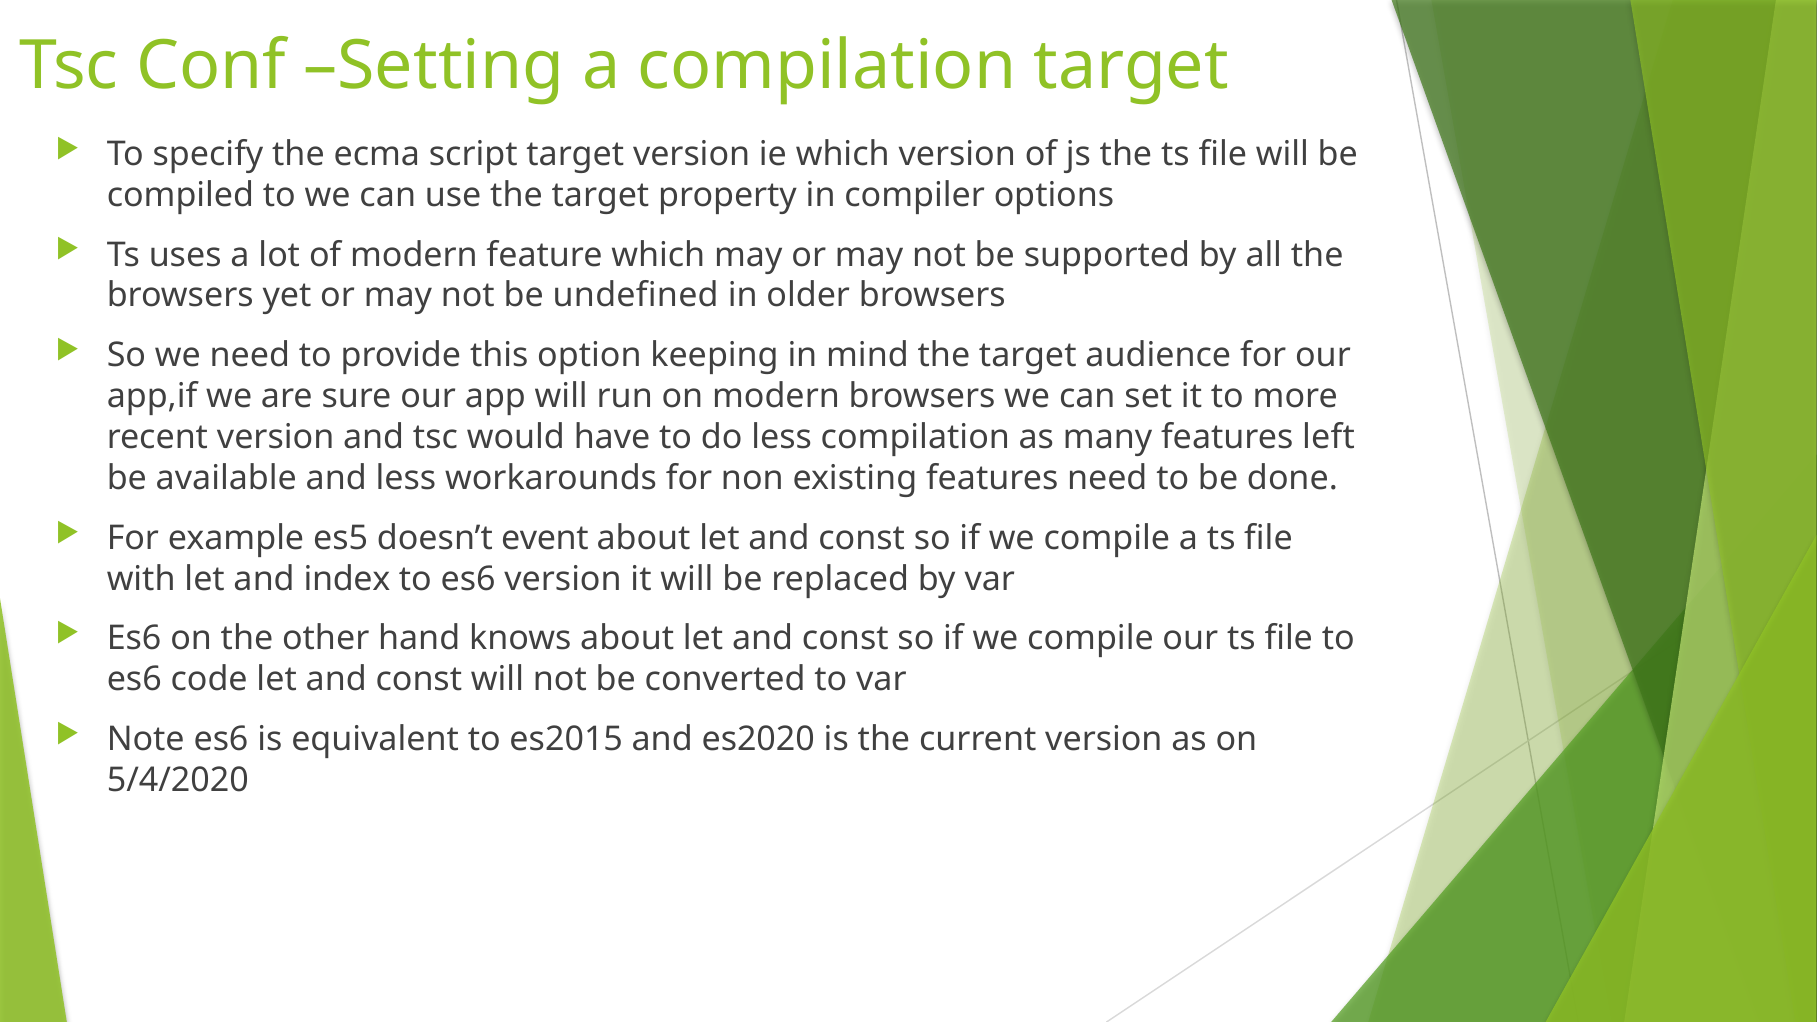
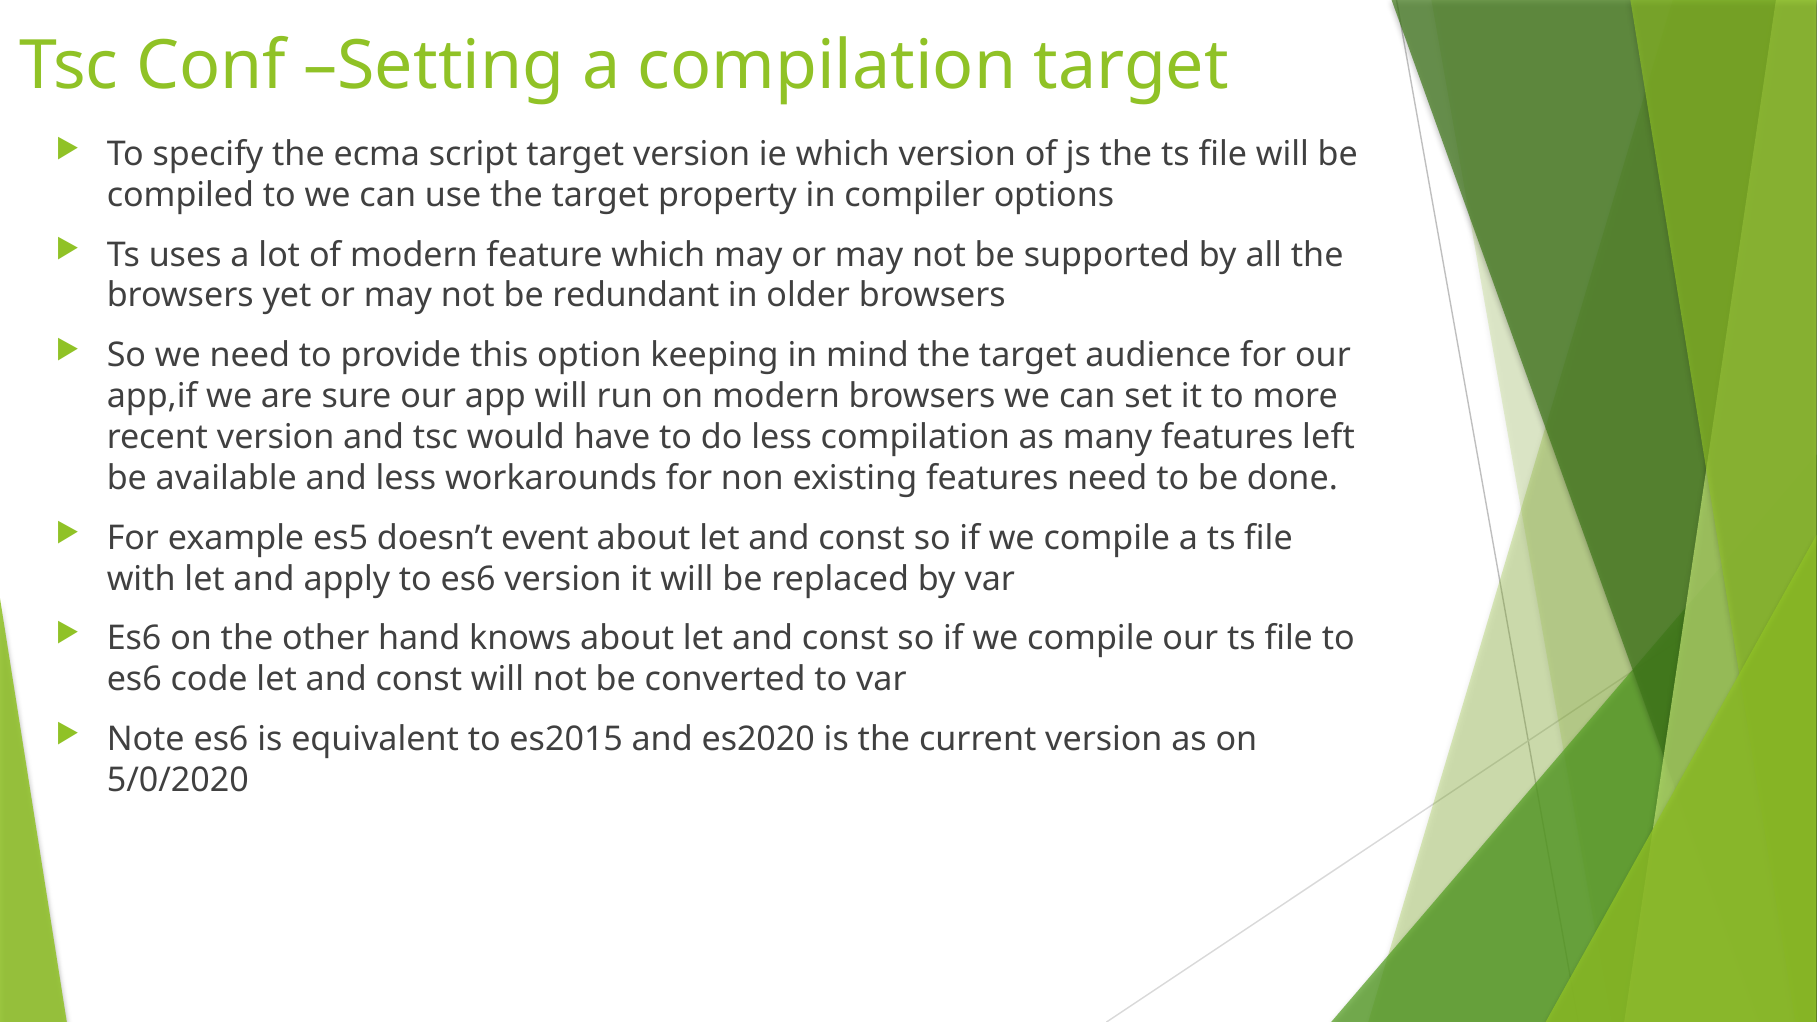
undefined: undefined -> redundant
index: index -> apply
5/4/2020: 5/4/2020 -> 5/0/2020
